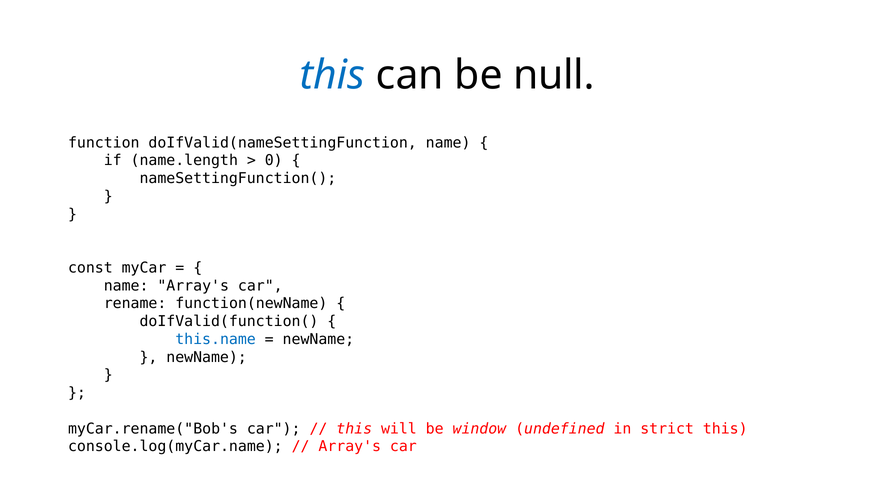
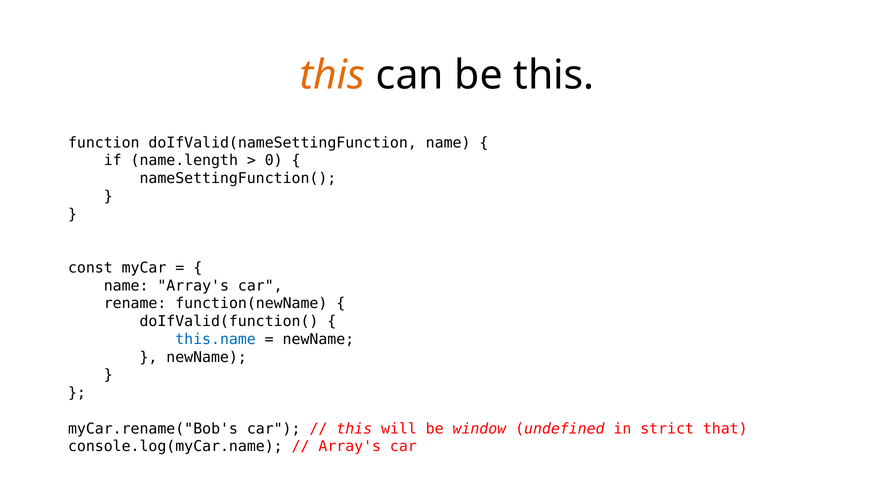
this at (332, 75) colour: blue -> orange
be null: null -> this
strict this: this -> that
